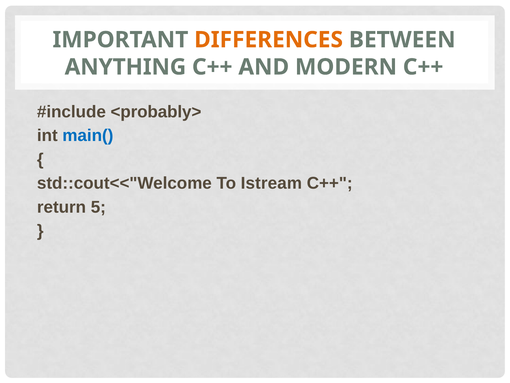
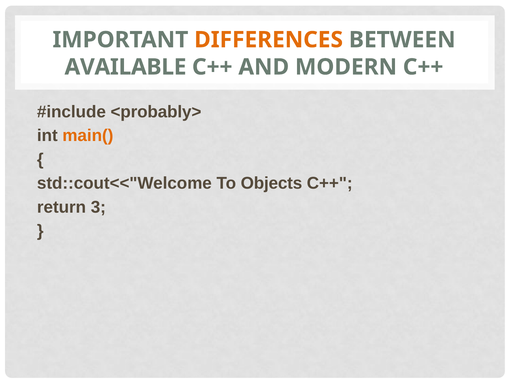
ANYTHING: ANYTHING -> AVAILABLE
main( colour: blue -> orange
Istream: Istream -> Objects
5: 5 -> 3
